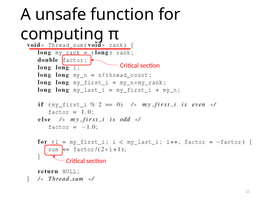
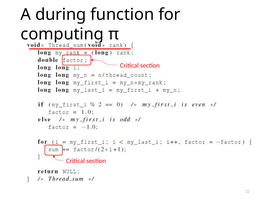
unsafe: unsafe -> during
